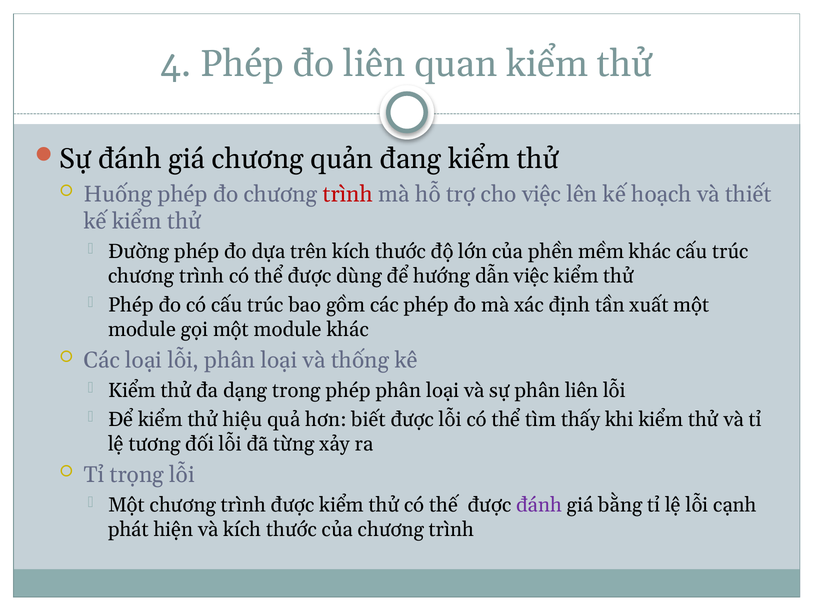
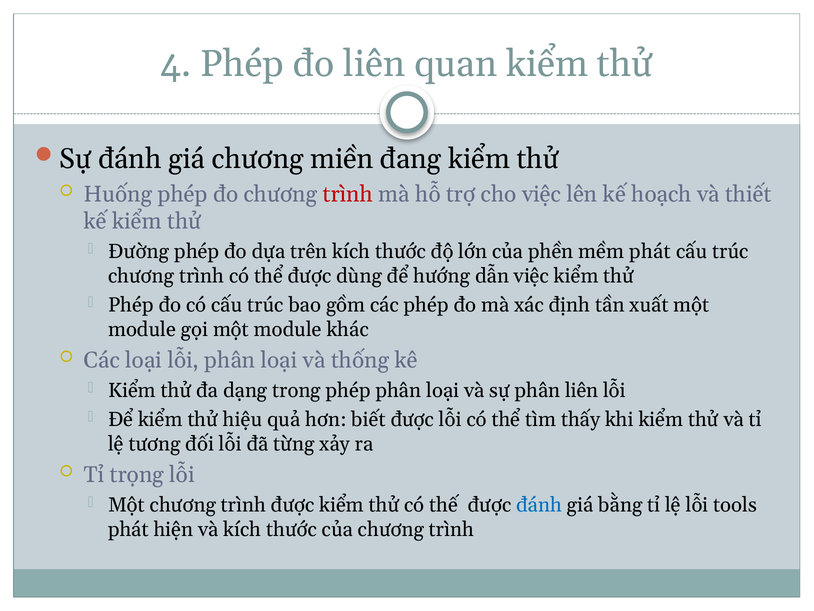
quản: quản -> miền
mềm khác: khác -> phát
đánh at (539, 505) colour: purple -> blue
cạnh: cạnh -> tools
